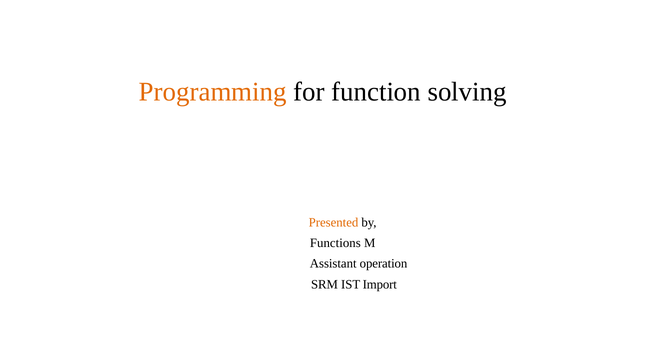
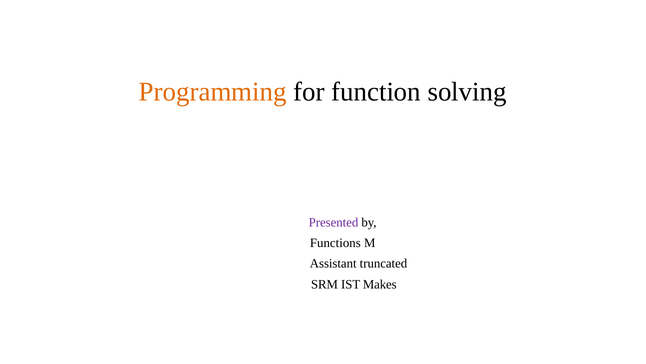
Presented colour: orange -> purple
operation: operation -> truncated
Import: Import -> Makes
